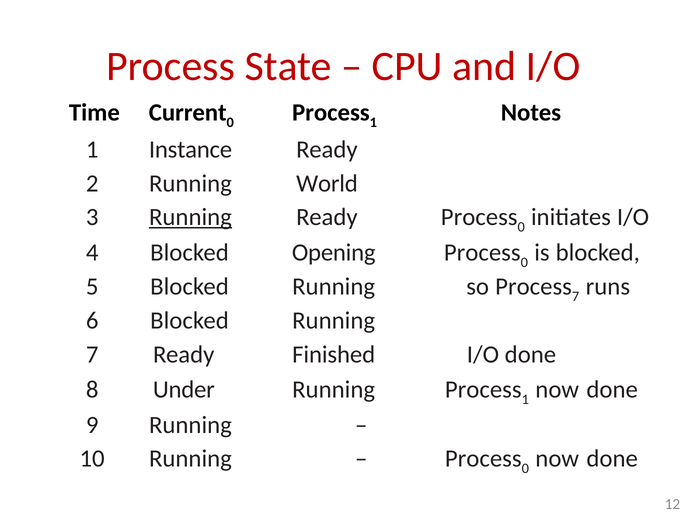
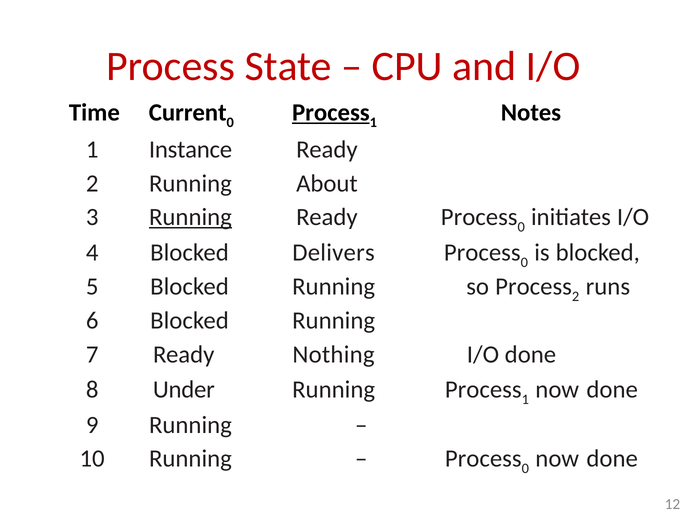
Process at (331, 113) underline: none -> present
World: World -> About
Opening: Opening -> Delivers
Process 7: 7 -> 2
Finished: Finished -> Nothing
